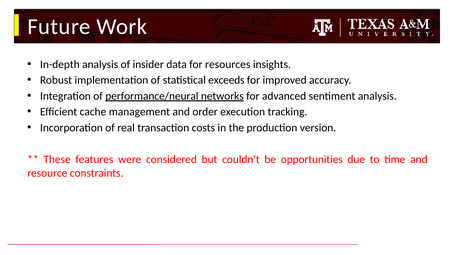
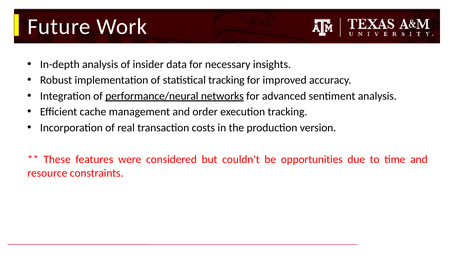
resources: resources -> necessary
statistical exceeds: exceeds -> tracking
